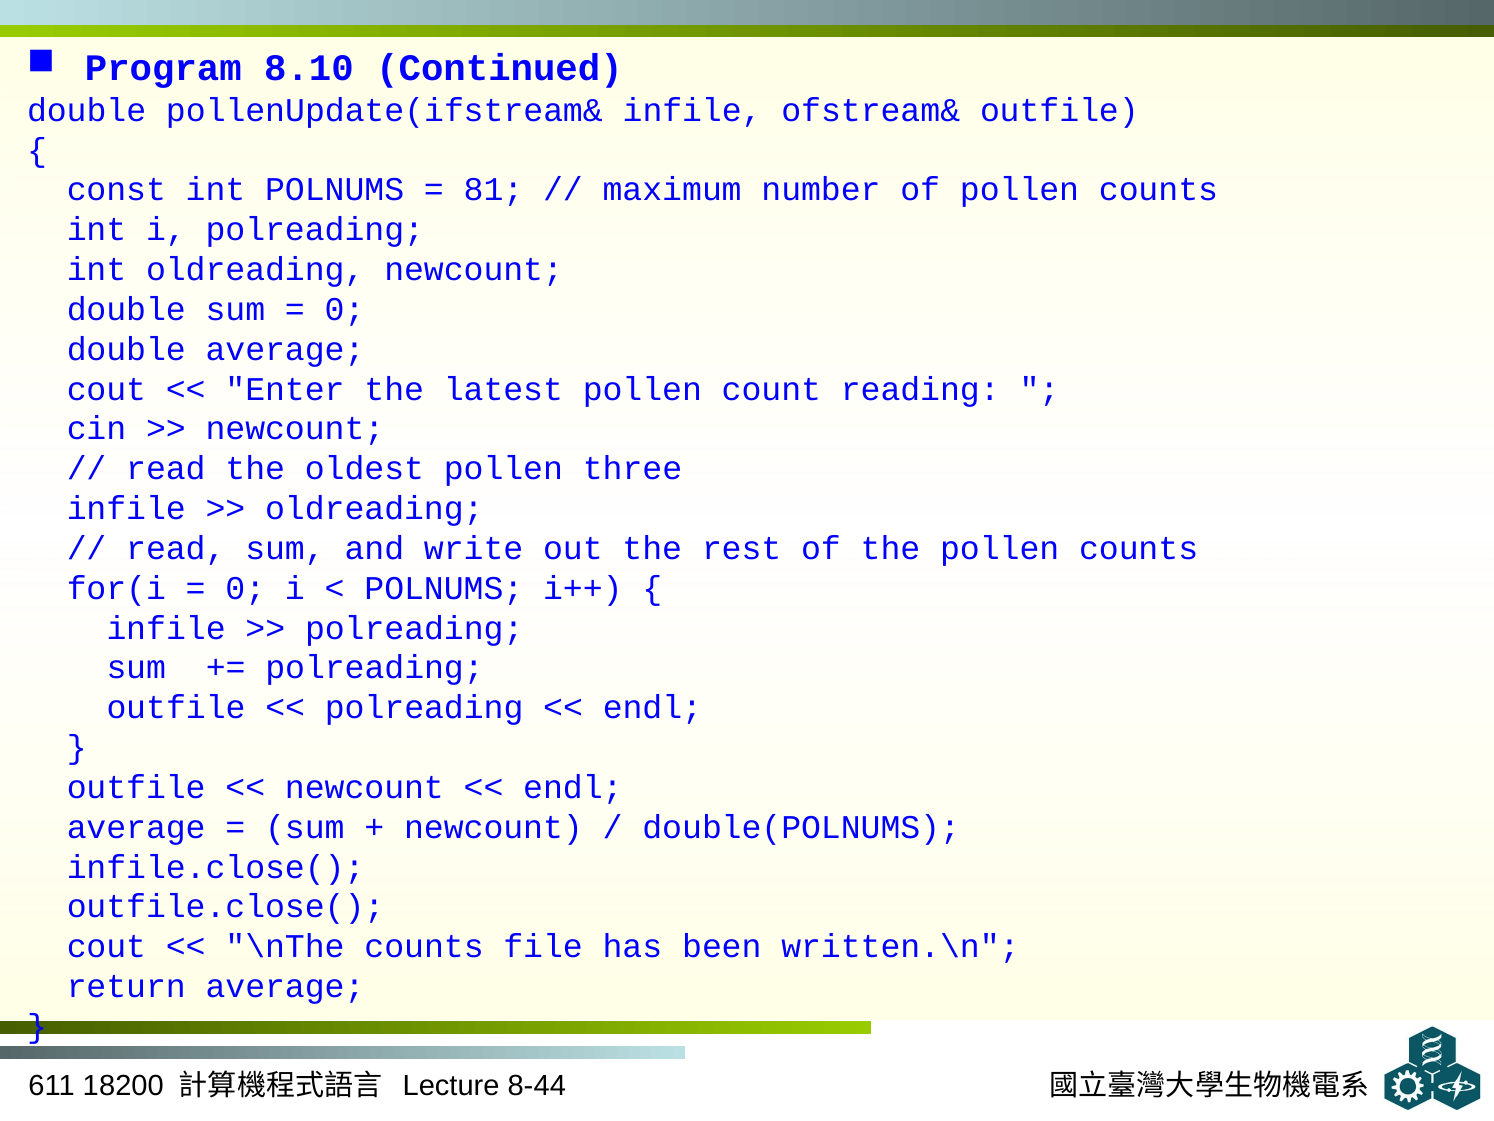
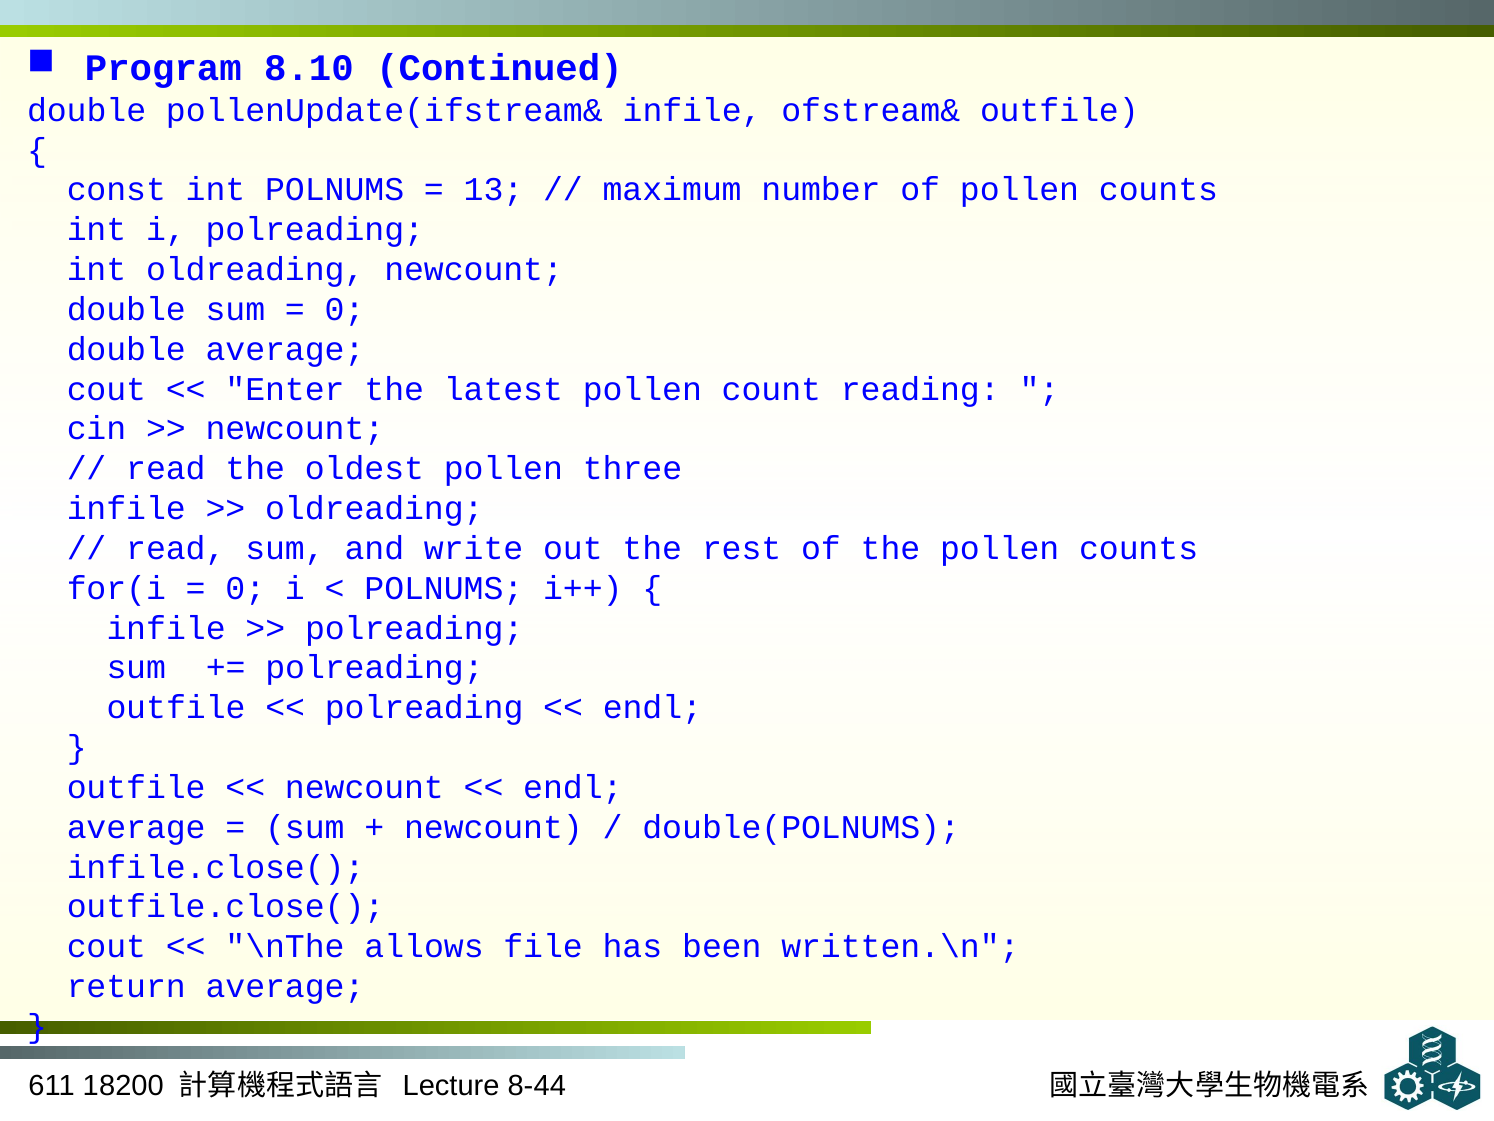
81: 81 -> 13
\nThe counts: counts -> allows
